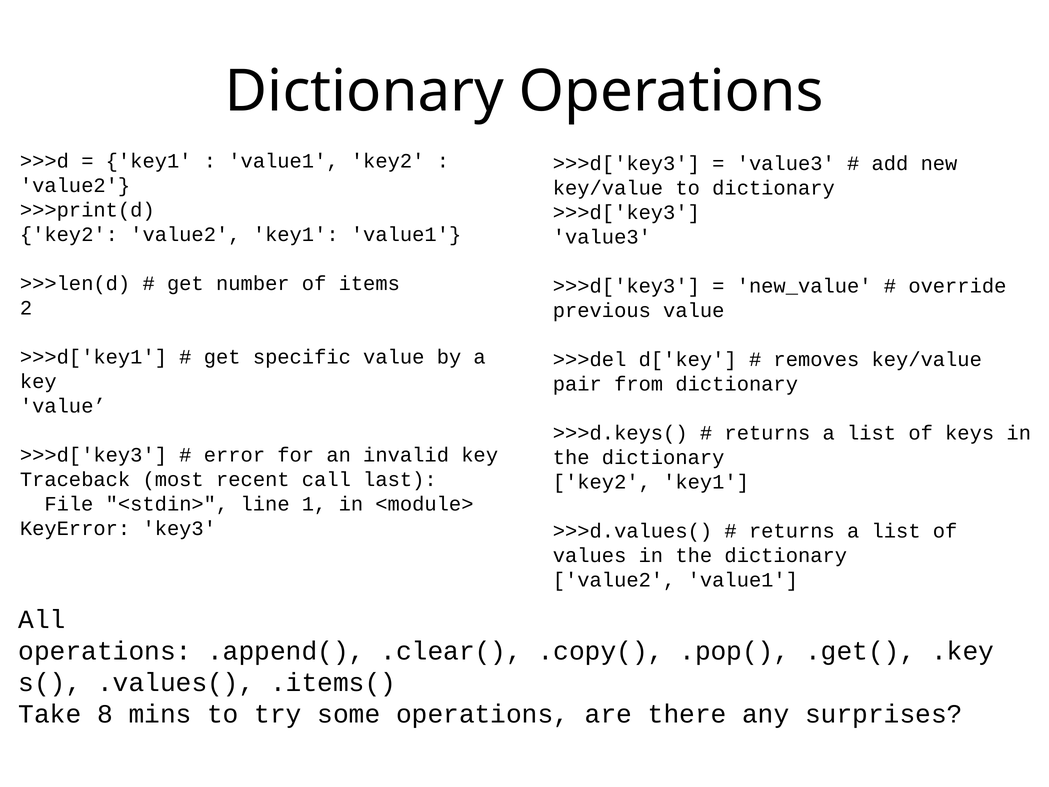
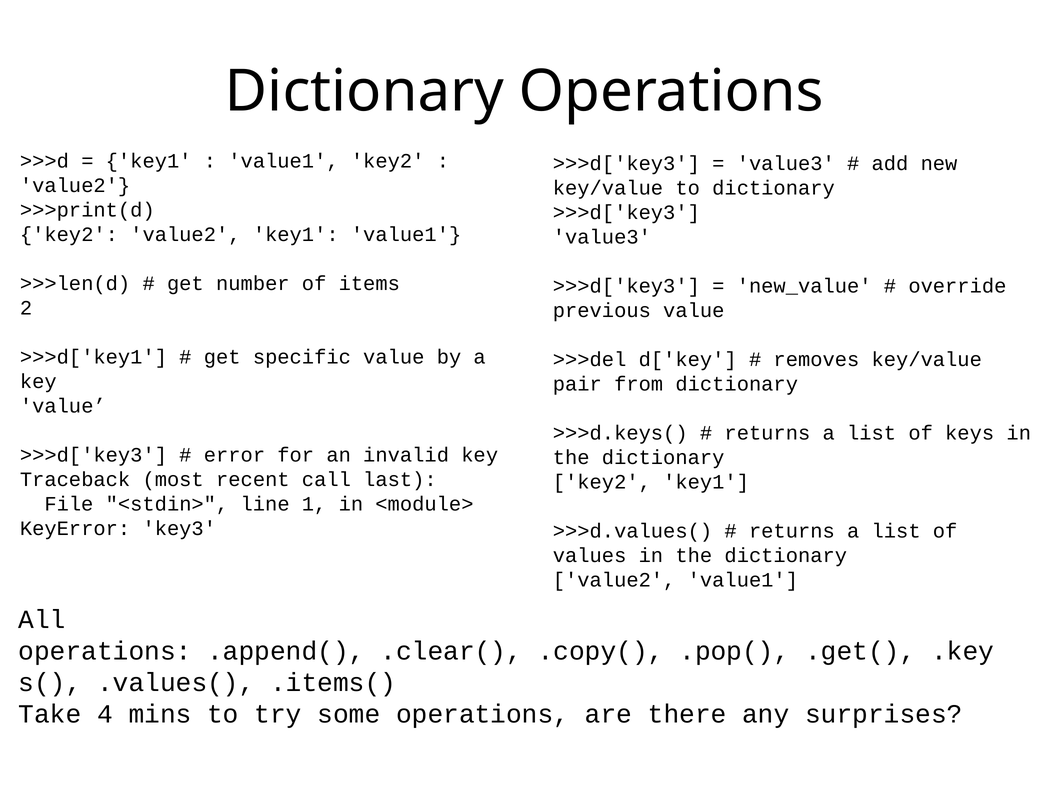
8: 8 -> 4
